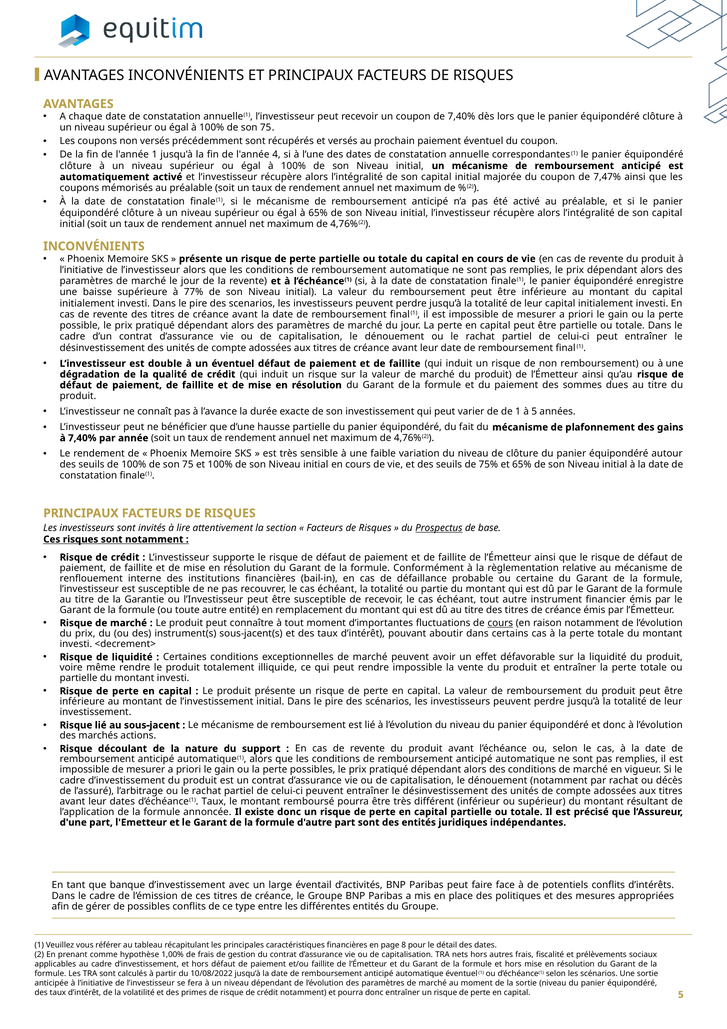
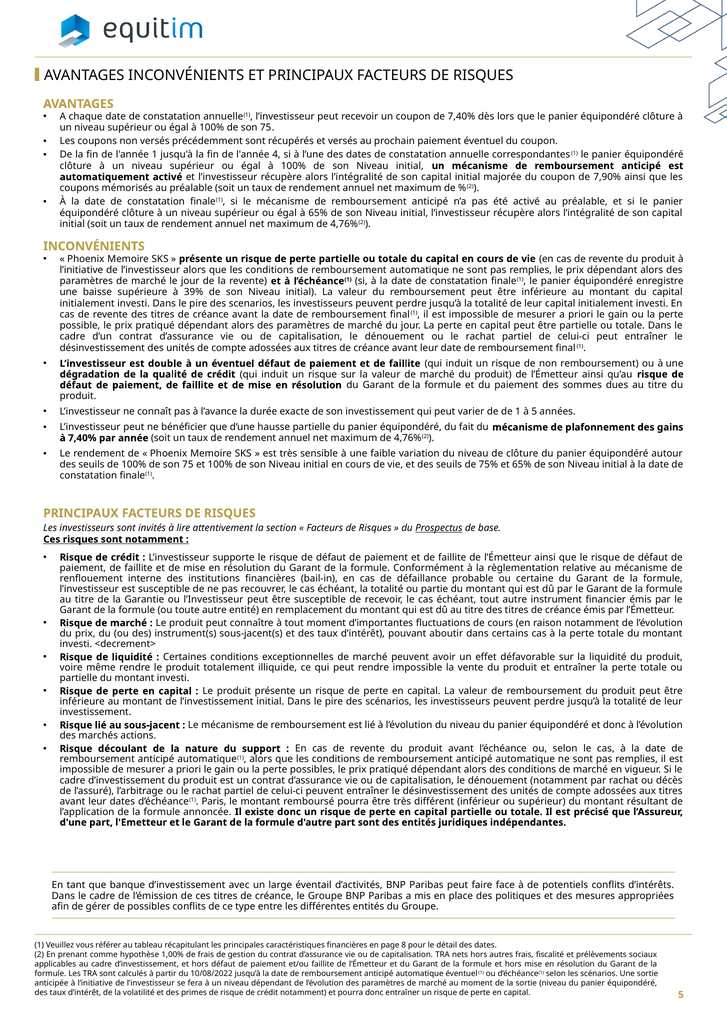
7,47%: 7,47% -> 7,90%
77%: 77% -> 39%
cours at (500, 623) underline: present -> none
d’échéance(1 Taux: Taux -> Paris
